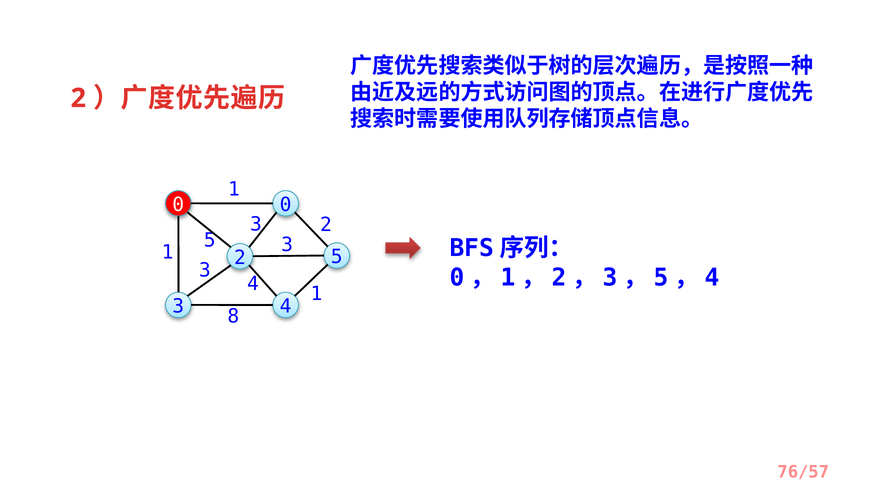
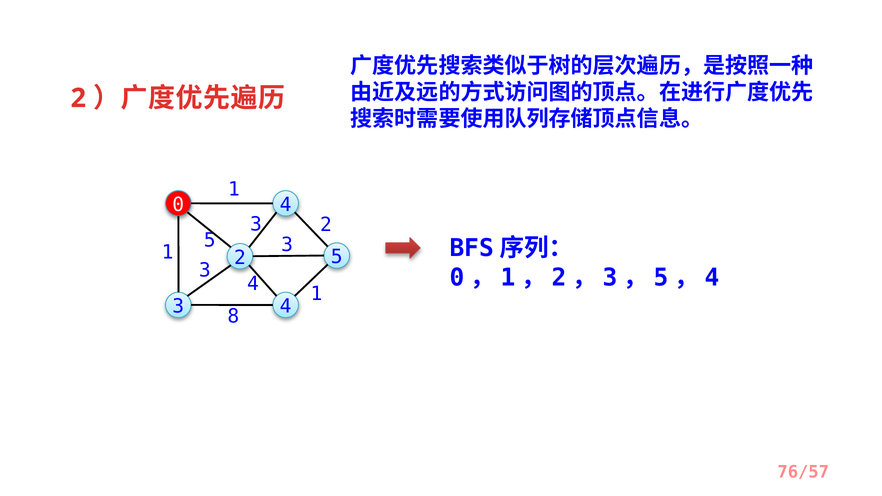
0 0: 0 -> 4
